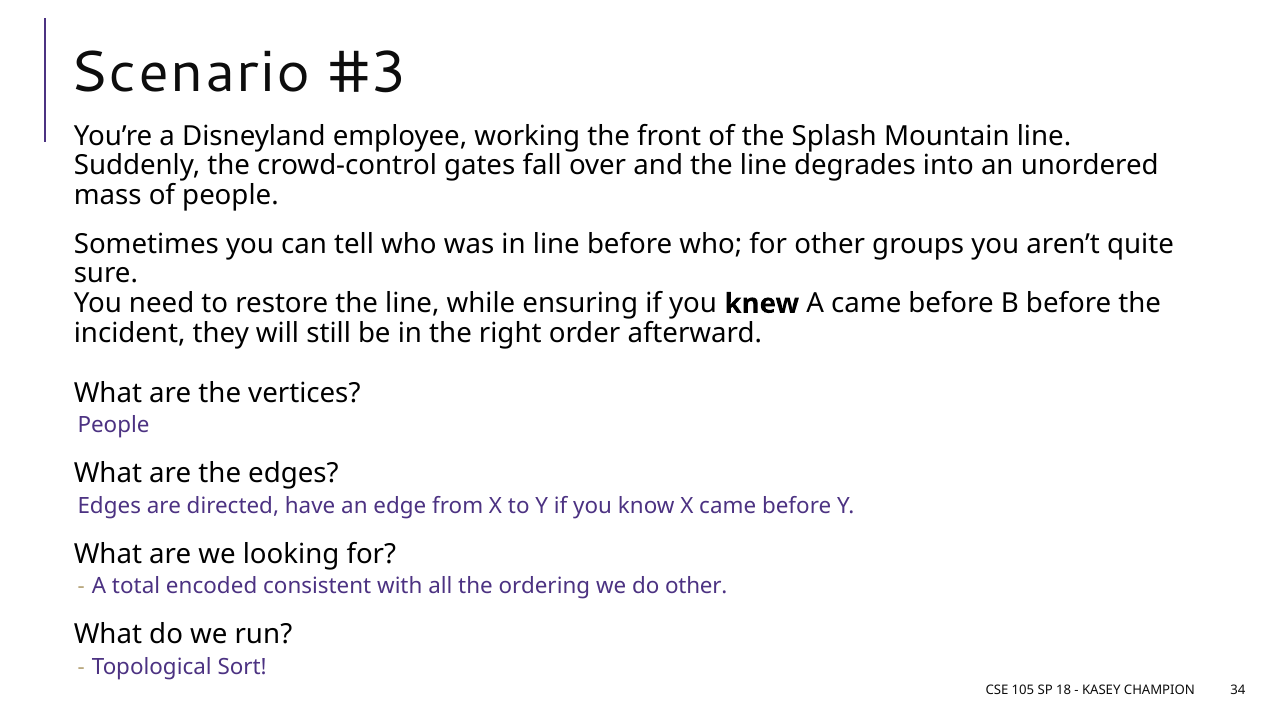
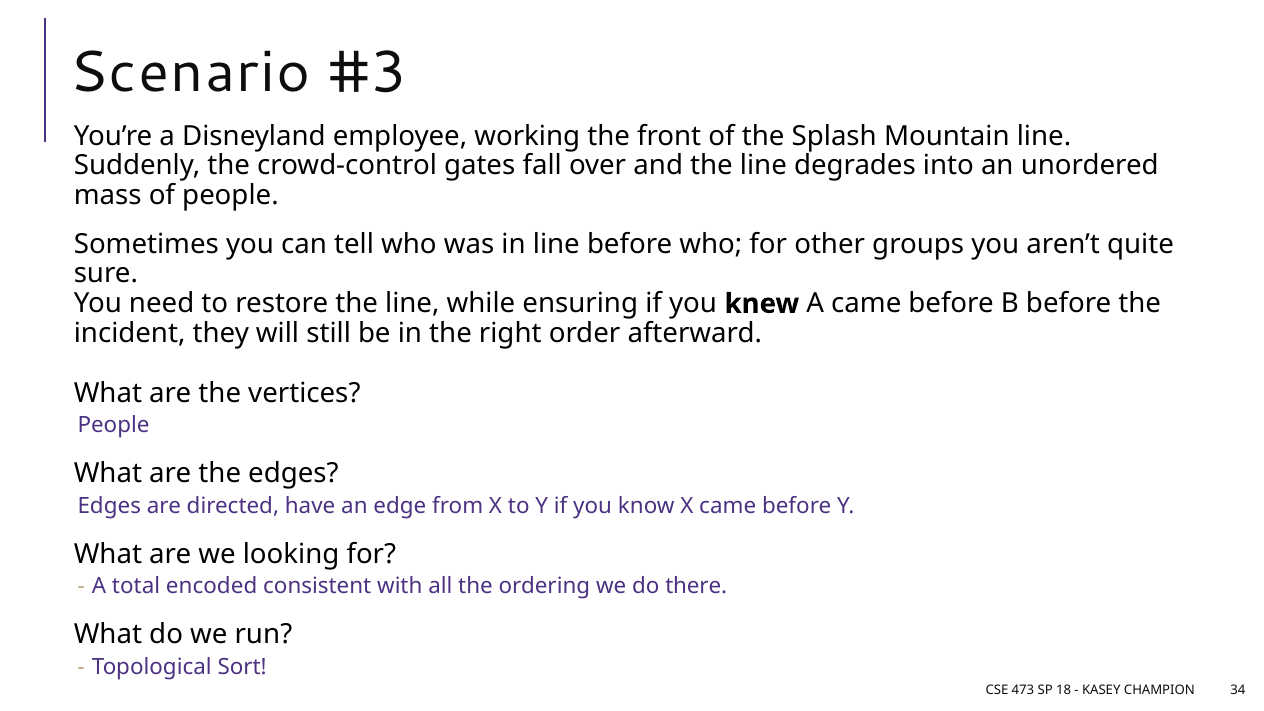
do other: other -> there
105: 105 -> 473
